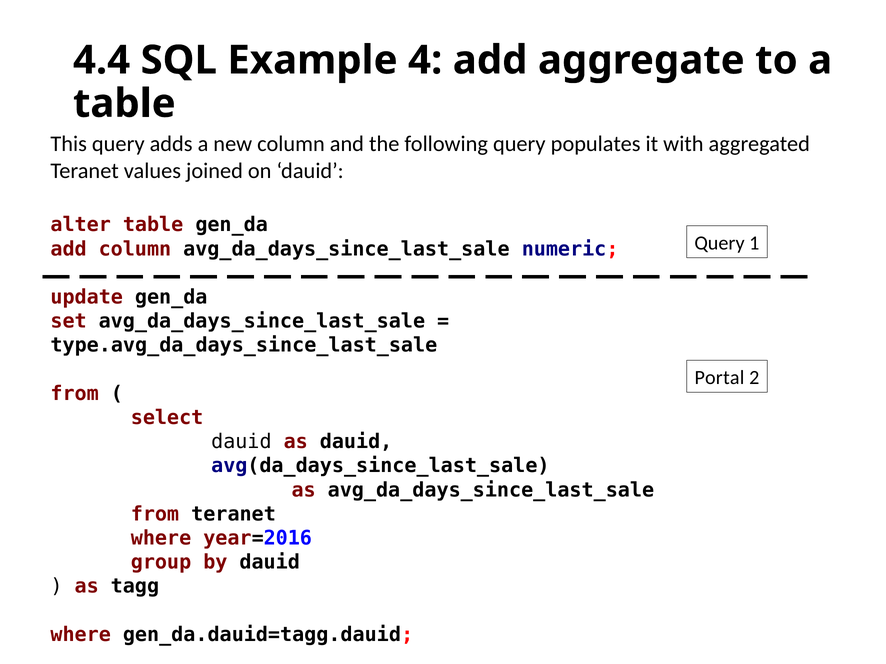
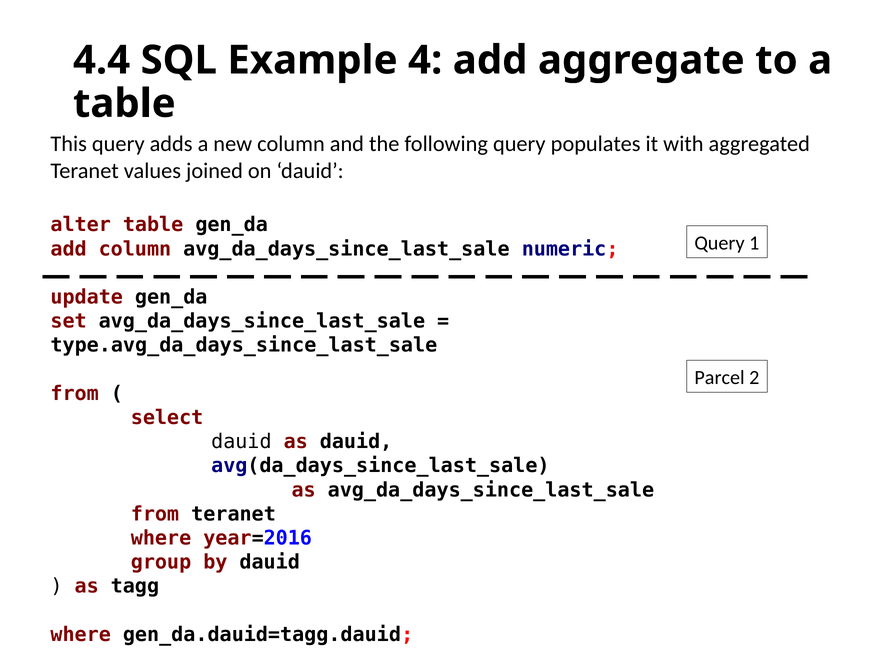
Portal: Portal -> Parcel
